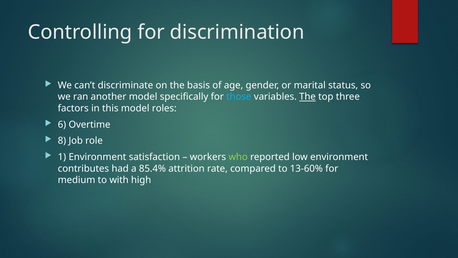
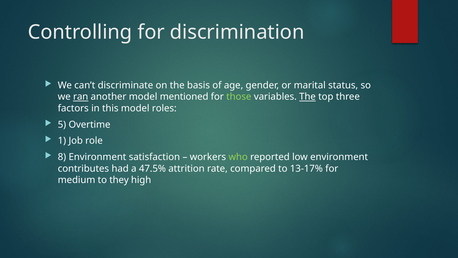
ran underline: none -> present
specifically: specifically -> mentioned
those colour: light blue -> light green
6: 6 -> 5
8: 8 -> 1
1: 1 -> 8
85.4%: 85.4% -> 47.5%
13-60%: 13-60% -> 13-17%
with: with -> they
